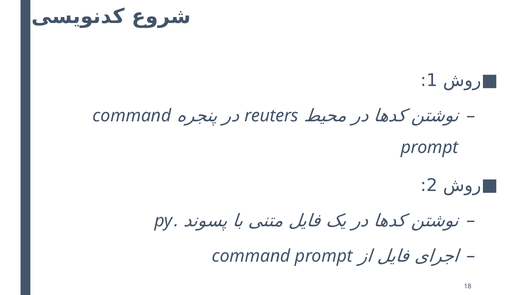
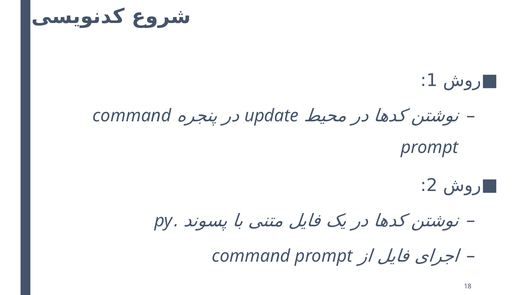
reuters: reuters -> update
